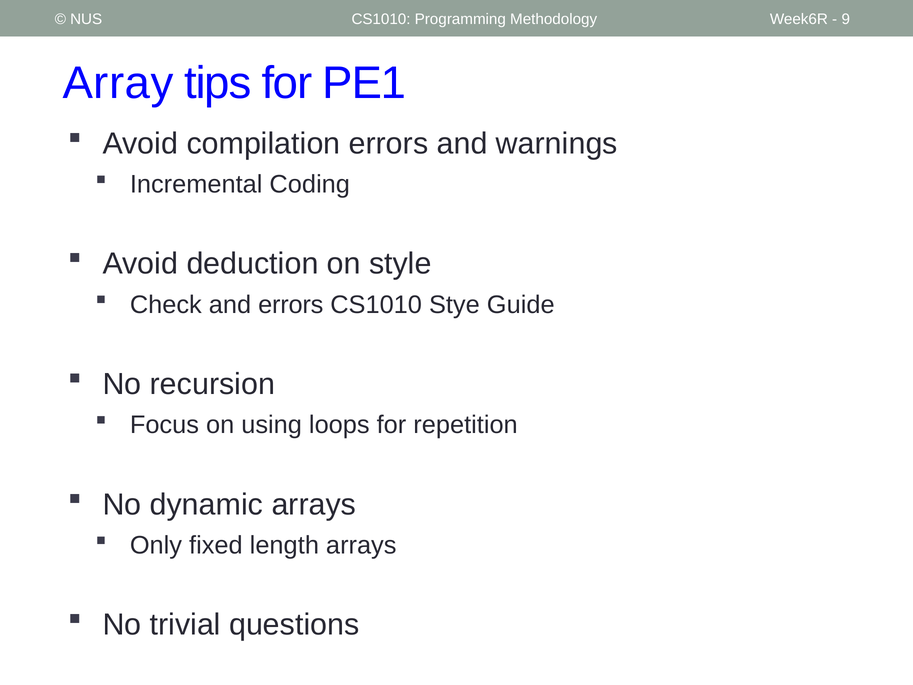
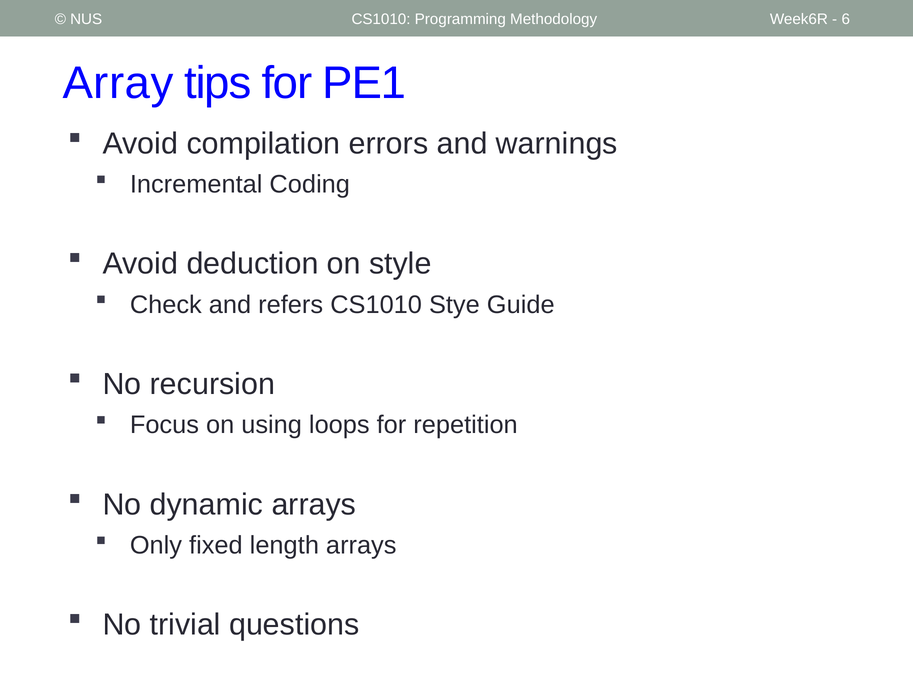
9: 9 -> 6
and errors: errors -> refers
